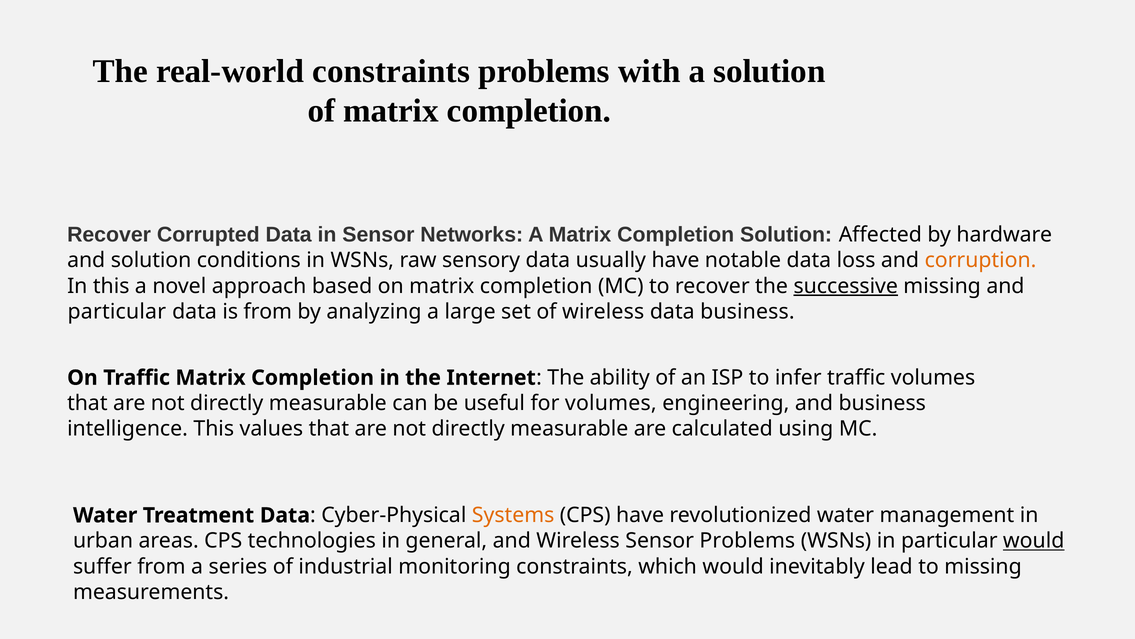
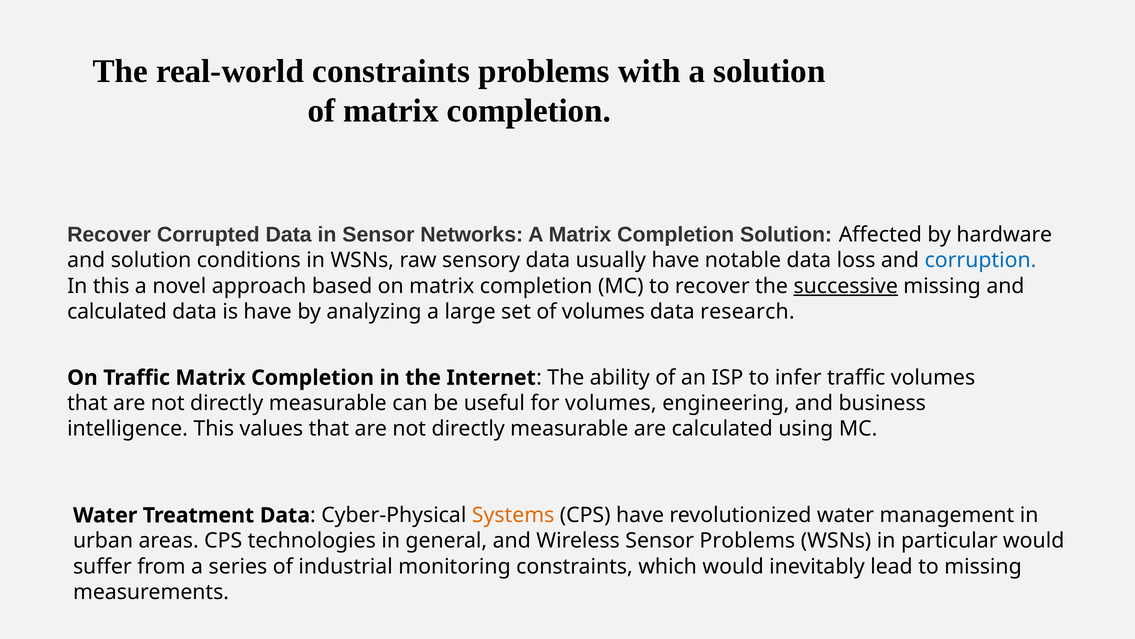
corruption colour: orange -> blue
particular at (117, 311): particular -> calculated
is from: from -> have
of wireless: wireless -> volumes
data business: business -> research
would at (1034, 540) underline: present -> none
